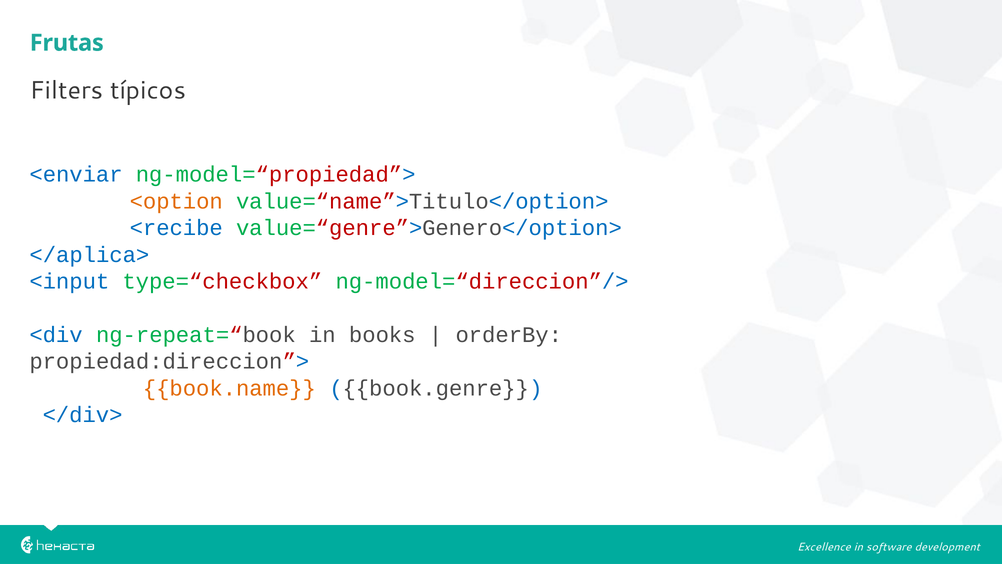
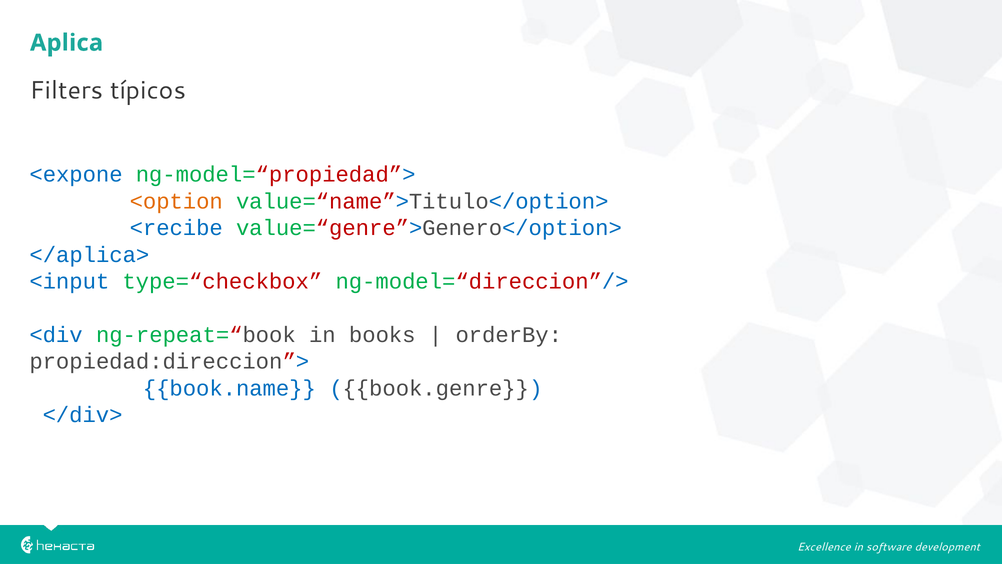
Frutas: Frutas -> Aplica
<enviar: <enviar -> <expone
book.name colour: orange -> blue
